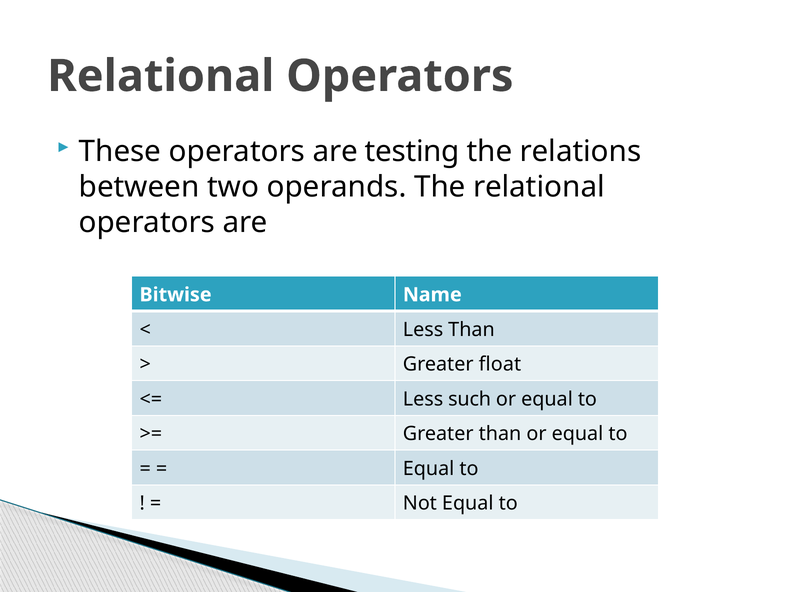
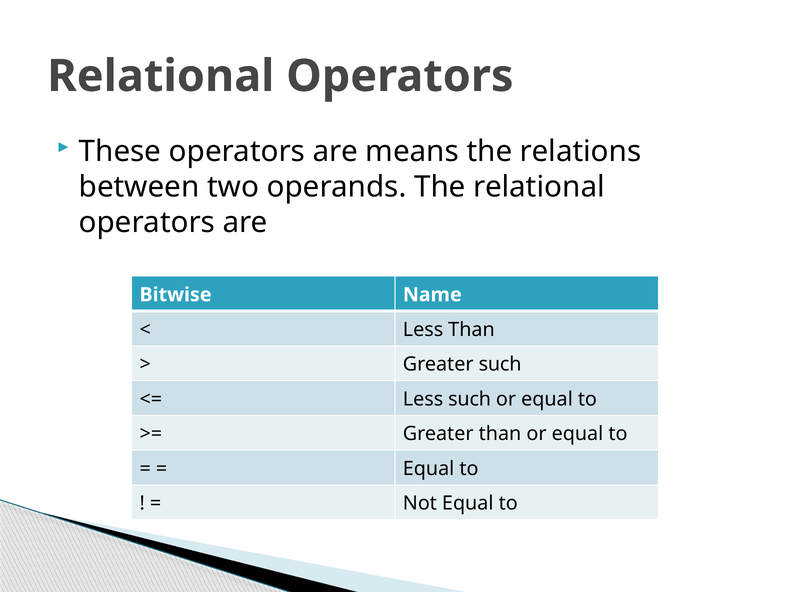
testing: testing -> means
Greater float: float -> such
